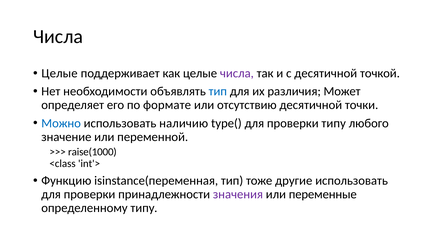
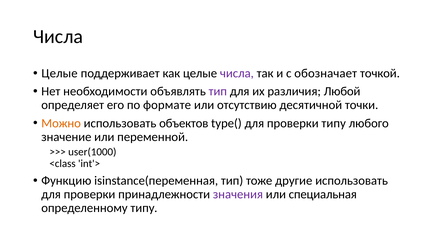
с десятичной: десятичной -> обозначает
тип at (218, 92) colour: blue -> purple
Может: Может -> Любой
Можно colour: blue -> orange
наличию: наличию -> объектов
raise(1000: raise(1000 -> user(1000
переменные: переменные -> специальная
